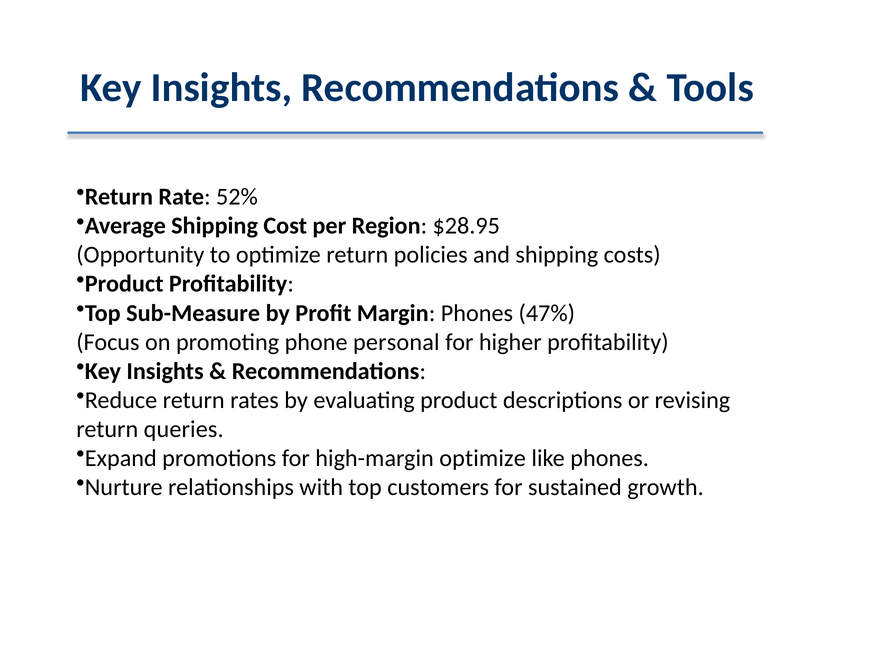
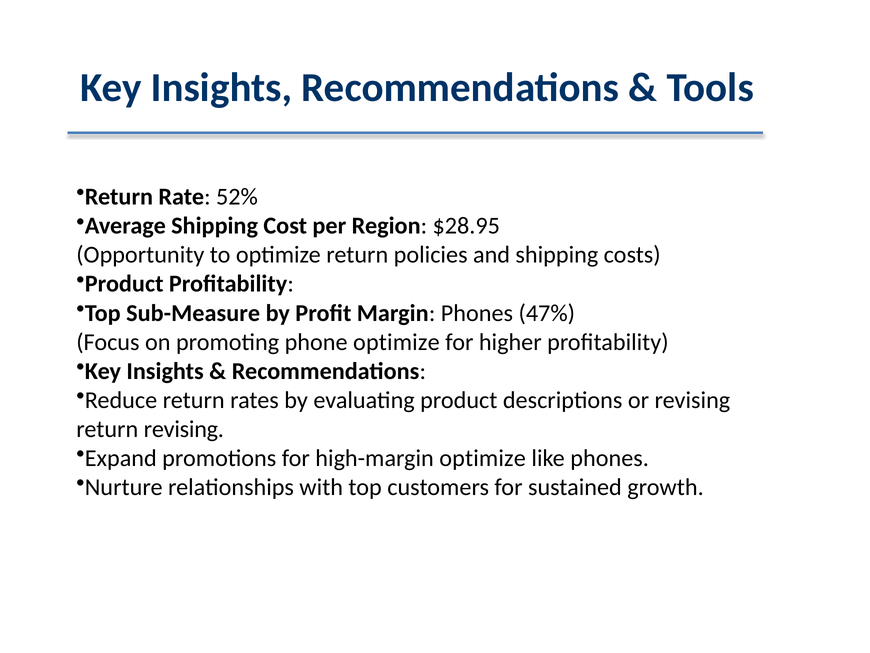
phone personal: personal -> optimize
return queries: queries -> revising
